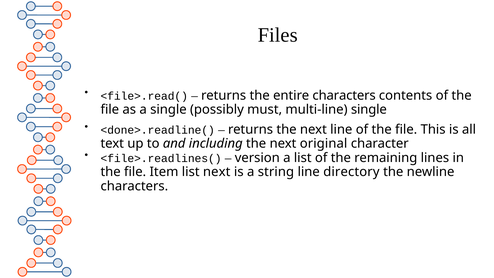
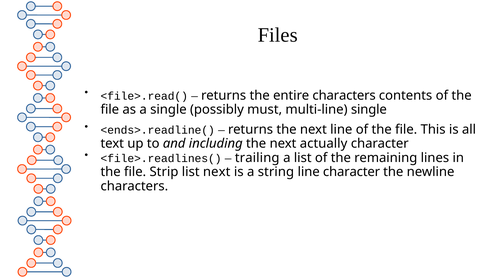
<done>.readline(: <done>.readline( -> <ends>.readline(
original: original -> actually
version: version -> trailing
Item: Item -> Strip
line directory: directory -> character
